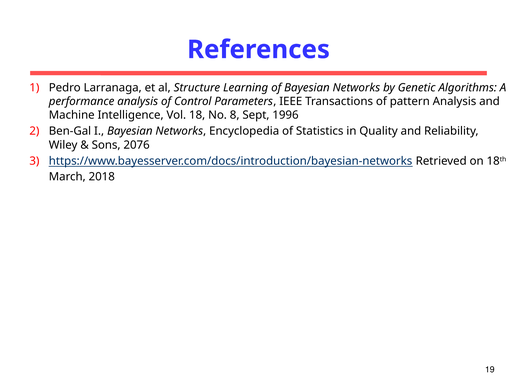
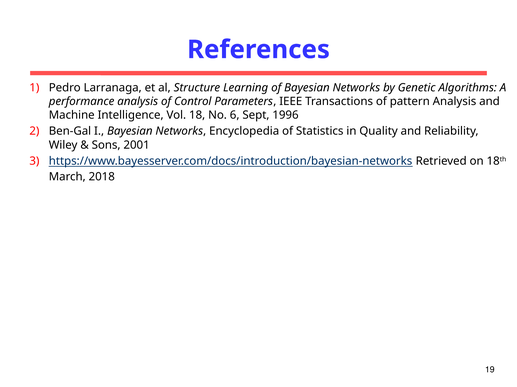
8: 8 -> 6
2076: 2076 -> 2001
